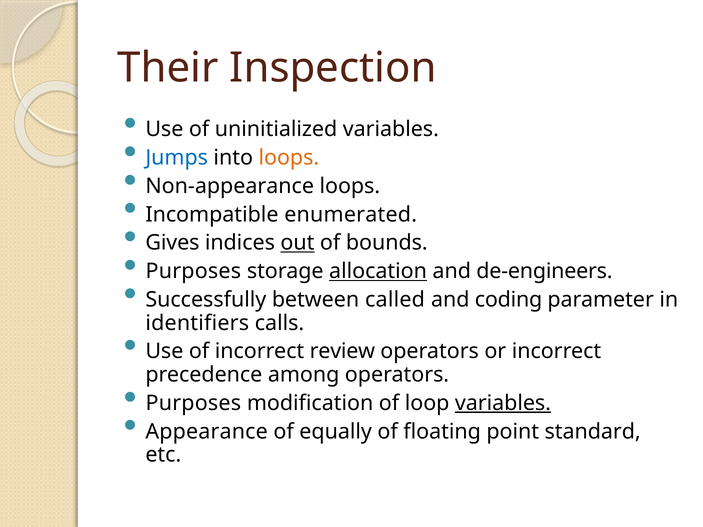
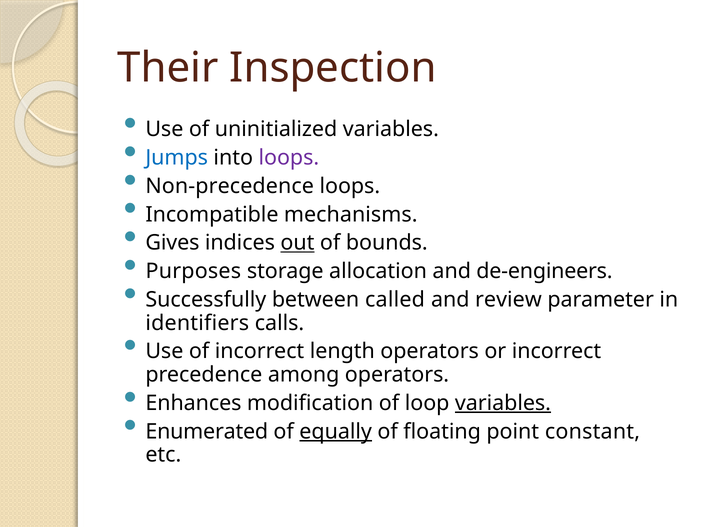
loops at (289, 158) colour: orange -> purple
Non-appearance: Non-appearance -> Non-precedence
enumerated: enumerated -> mechanisms
allocation underline: present -> none
coding: coding -> review
review: review -> length
Purposes at (193, 403): Purposes -> Enhances
Appearance: Appearance -> Enumerated
equally underline: none -> present
standard: standard -> constant
